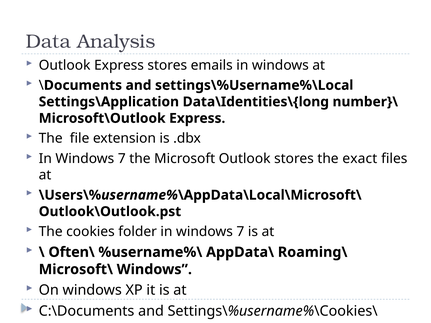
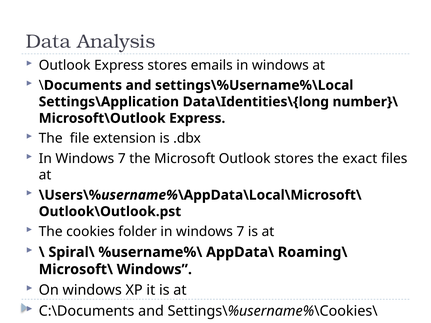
Often\: Often\ -> Spiral\
